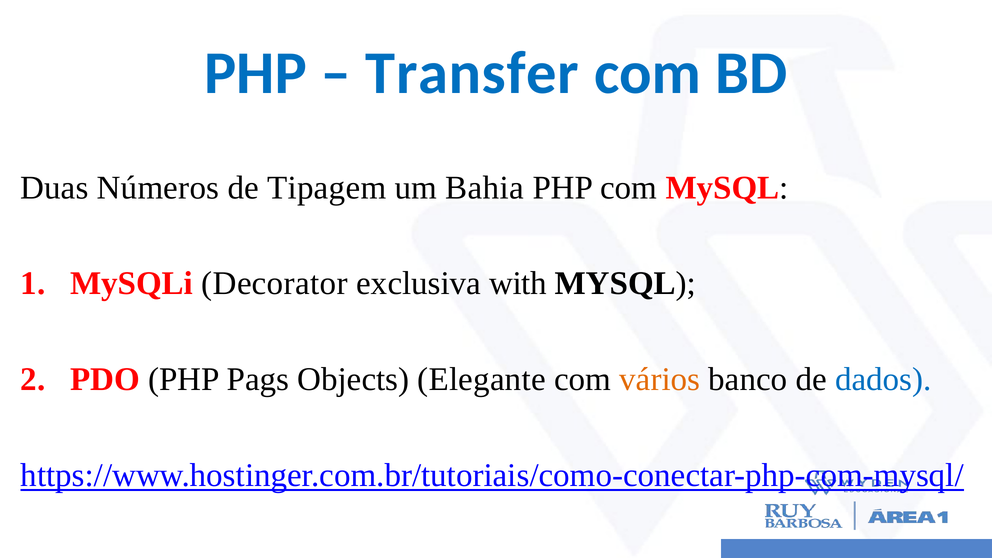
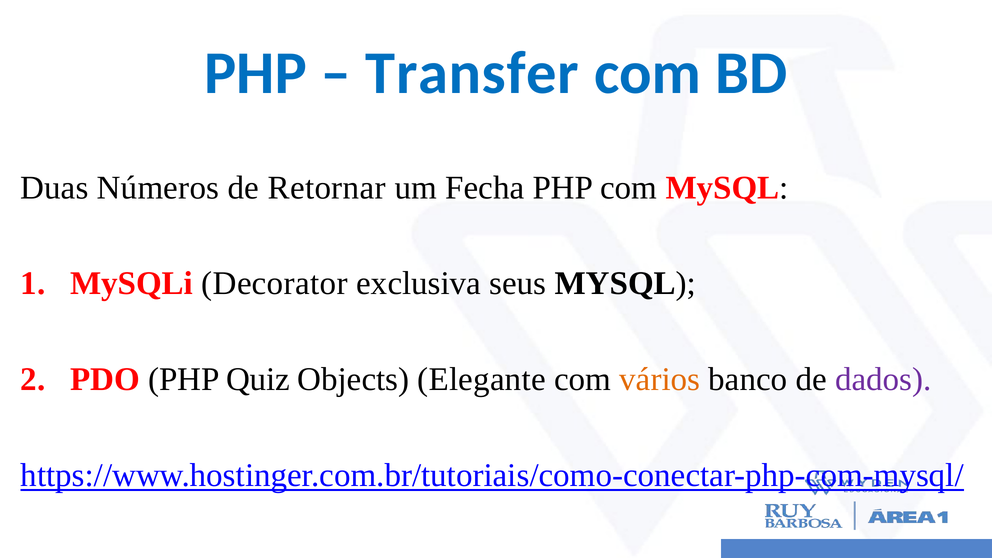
Tipagem: Tipagem -> Retornar
Bahia: Bahia -> Fecha
with: with -> seus
Pags: Pags -> Quiz
dados colour: blue -> purple
